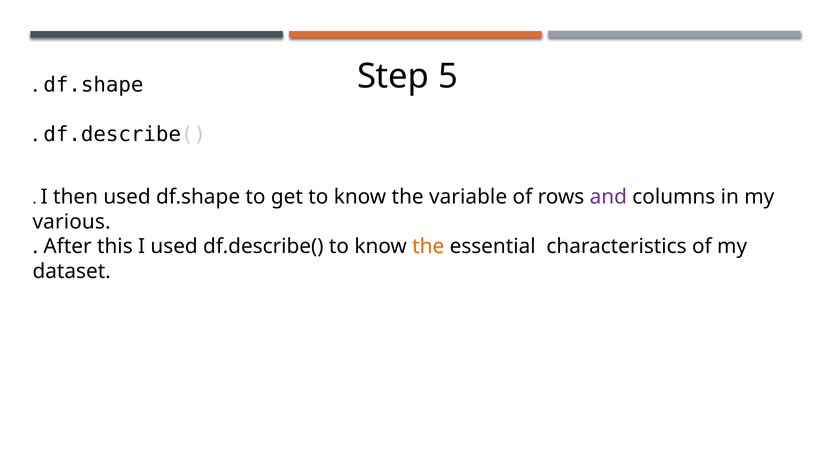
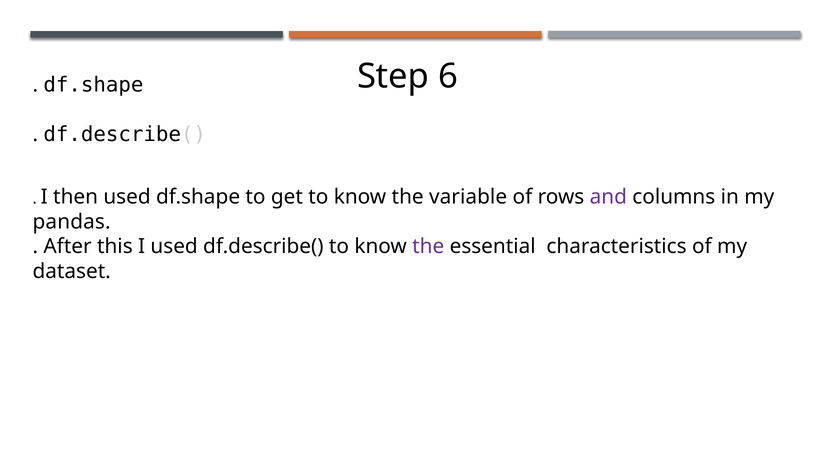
5: 5 -> 6
various: various -> pandas
the at (428, 247) colour: orange -> purple
